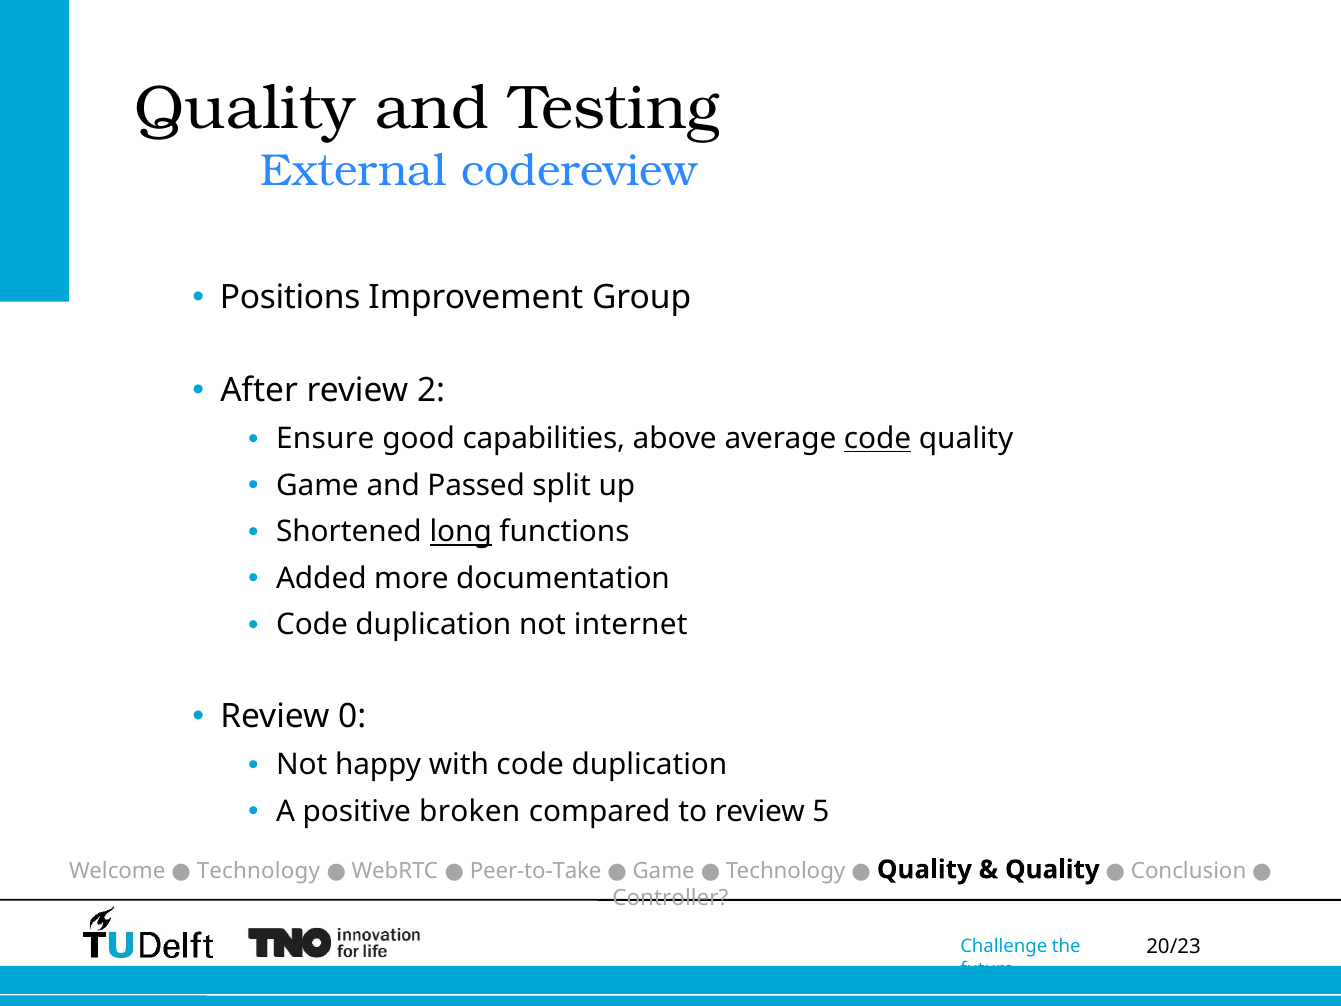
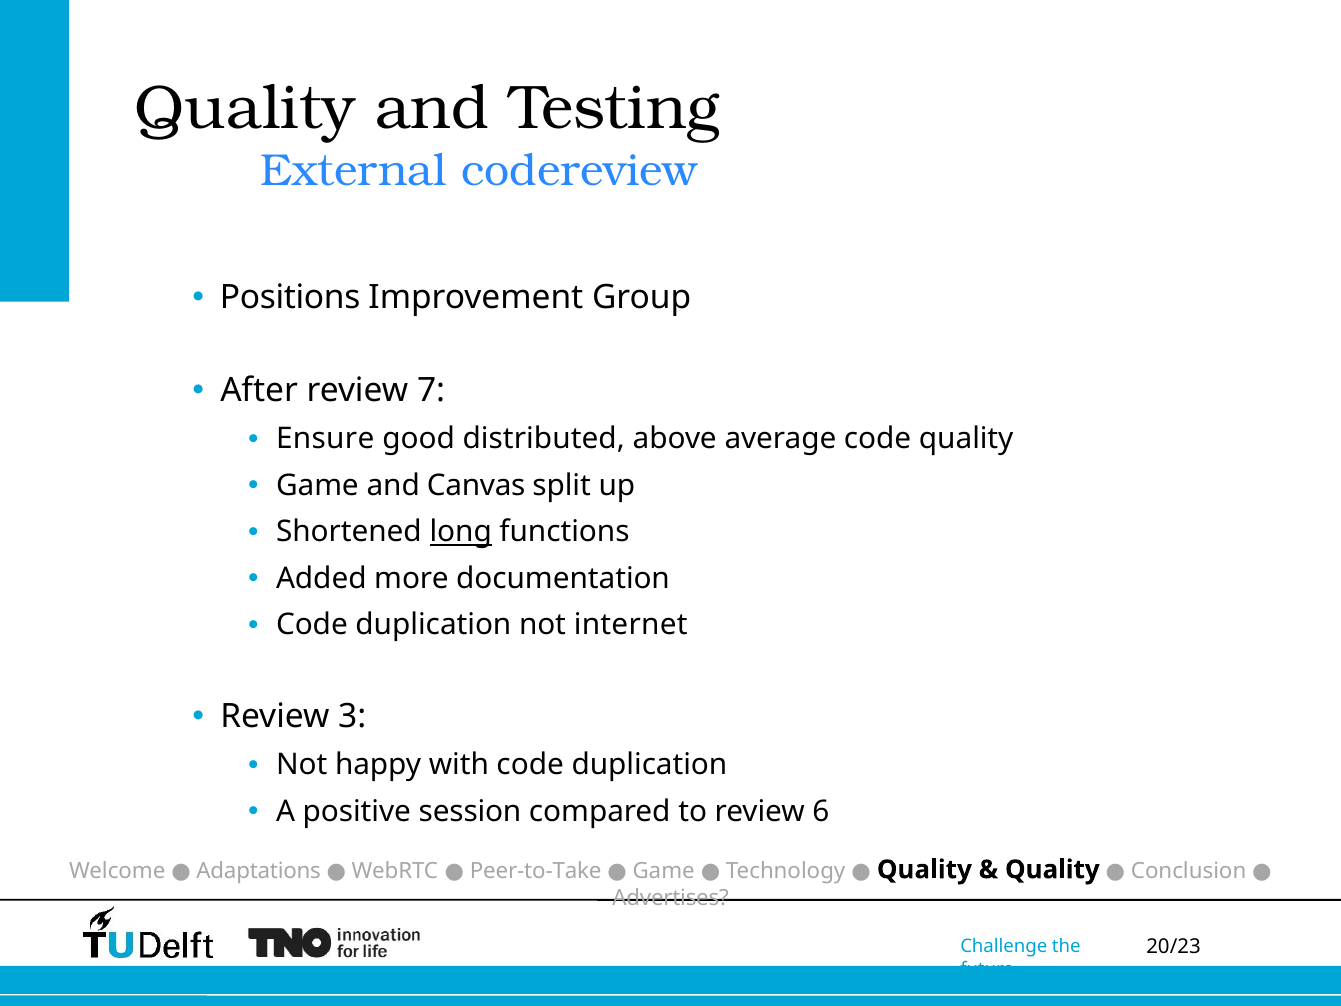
2: 2 -> 7
capabilities: capabilities -> distributed
code at (878, 439) underline: present -> none
Passed: Passed -> Canvas
0: 0 -> 3
broken: broken -> session
5: 5 -> 6
Welcome Technology: Technology -> Adaptations
Controller: Controller -> Advertises
